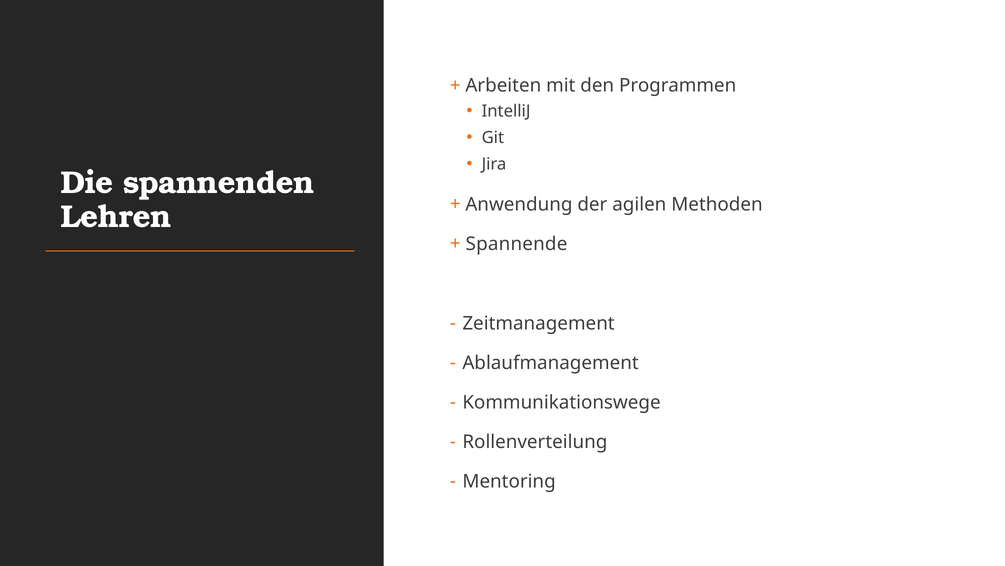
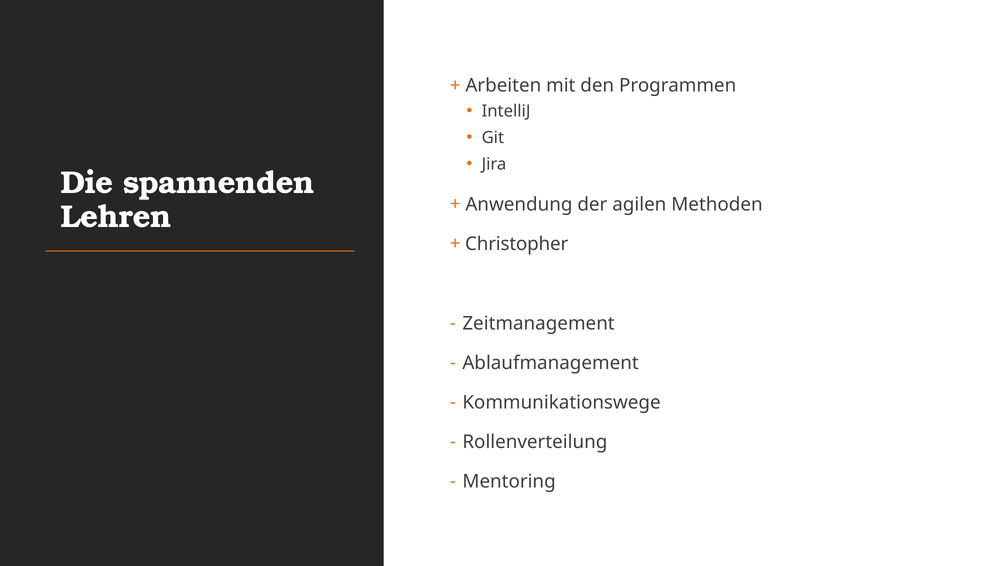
Spannende: Spannende -> Christopher
